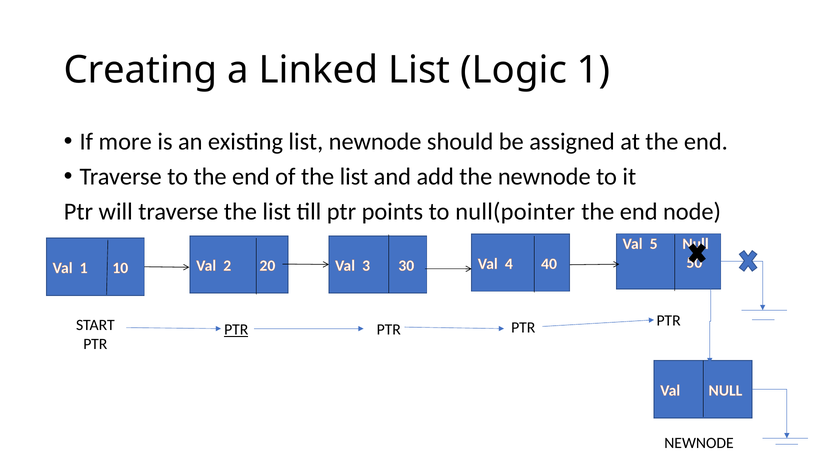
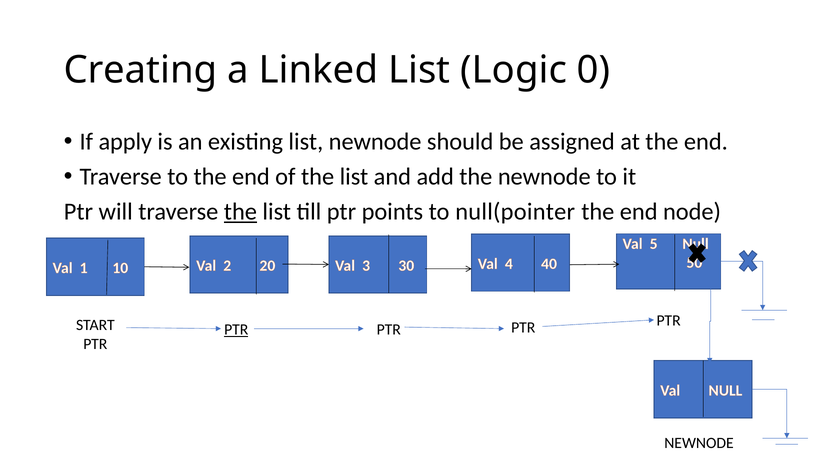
Logic 1: 1 -> 0
more: more -> apply
the at (240, 212) underline: none -> present
